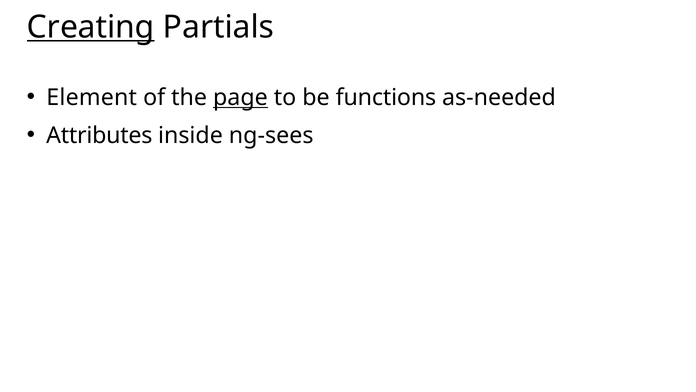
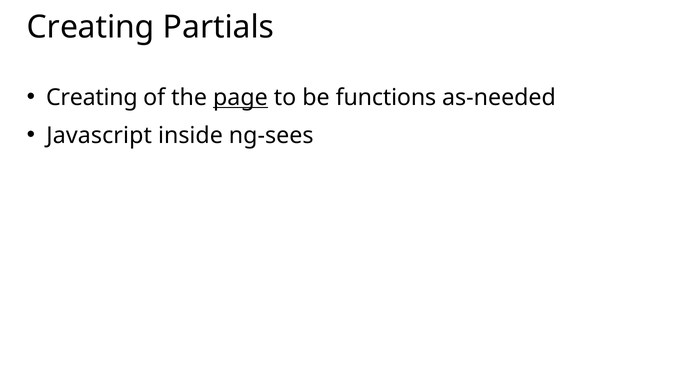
Creating at (91, 27) underline: present -> none
Element at (92, 97): Element -> Creating
Attributes: Attributes -> Javascript
